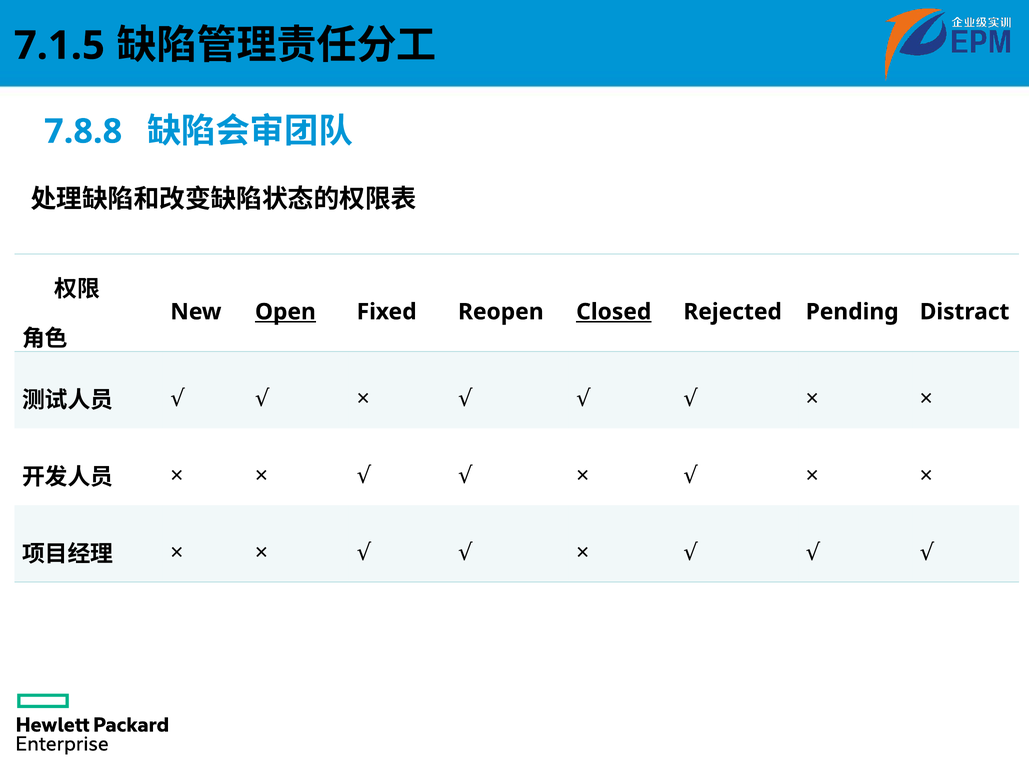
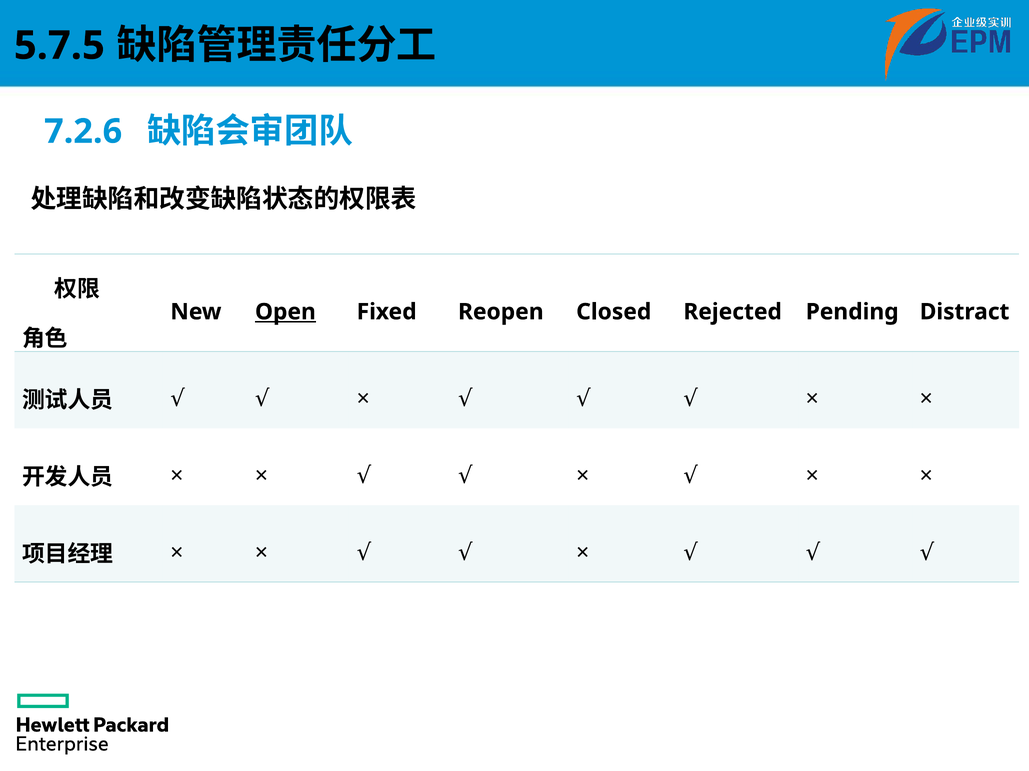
7.1.5: 7.1.5 -> 5.7.5
7.8.8: 7.8.8 -> 7.2.6
Closed underline: present -> none
